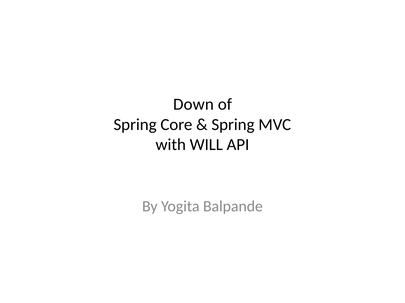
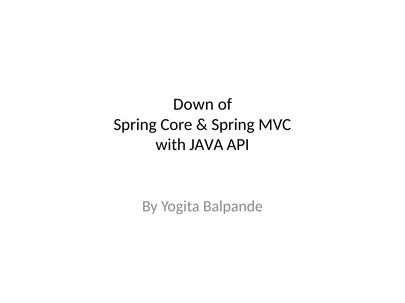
WILL: WILL -> JAVA
